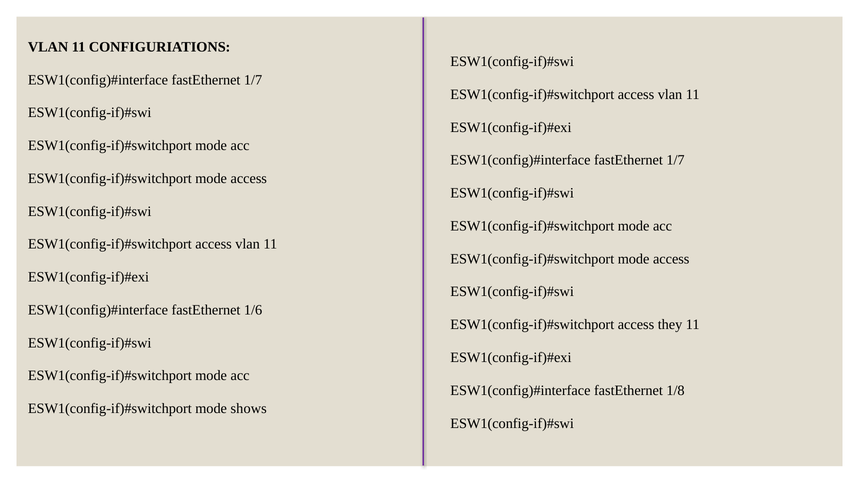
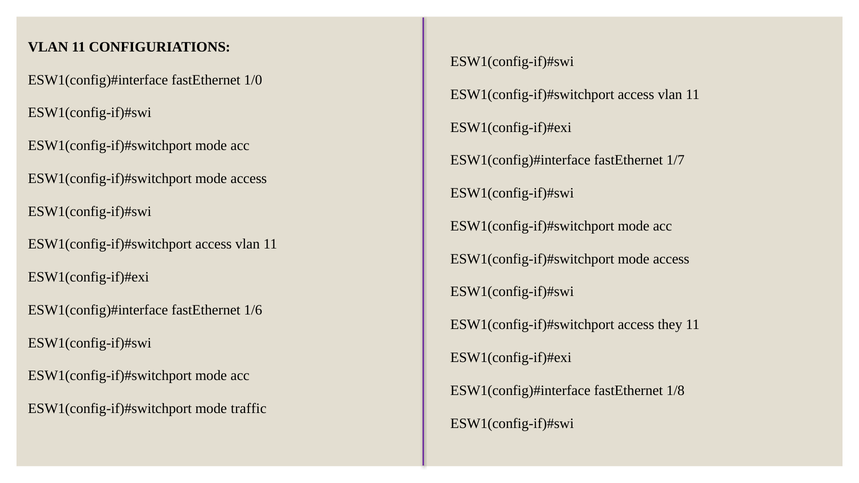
1/7 at (253, 80): 1/7 -> 1/0
shows: shows -> traffic
